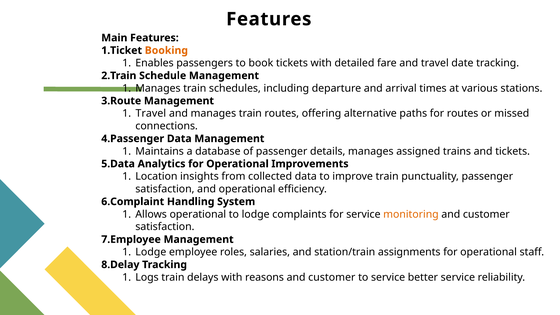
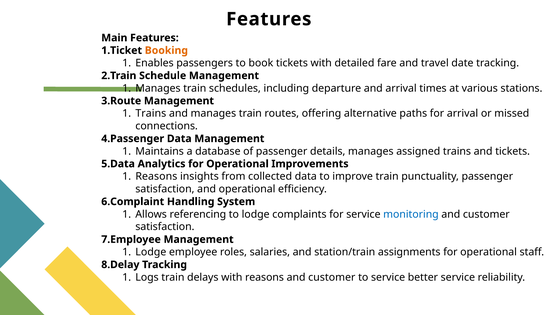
Travel at (151, 113): Travel -> Trains
for routes: routes -> arrival
Location at (156, 176): Location -> Reasons
Allows operational: operational -> referencing
monitoring colour: orange -> blue
